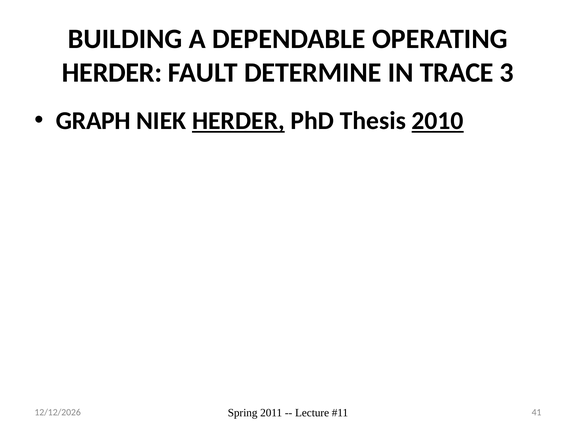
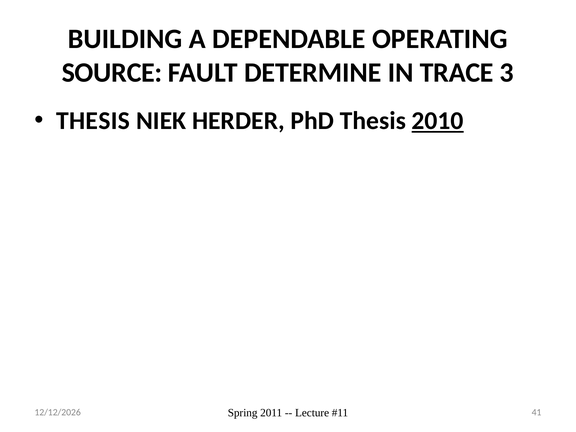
HERDER at (112, 73): HERDER -> SOURCE
GRAPH at (93, 121): GRAPH -> THESIS
HERDER at (238, 121) underline: present -> none
